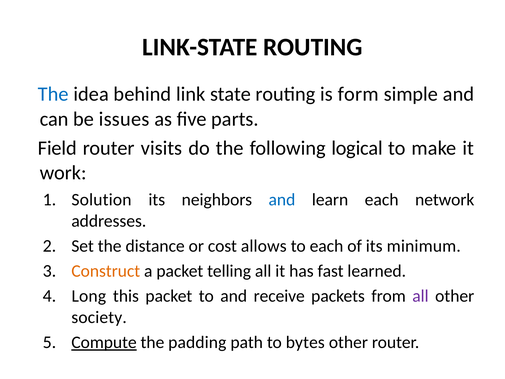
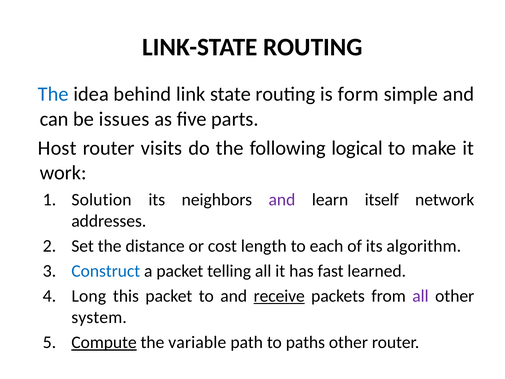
Field: Field -> Host
and at (282, 199) colour: blue -> purple
learn each: each -> itself
allows: allows -> length
minimum: minimum -> algorithm
Construct colour: orange -> blue
receive underline: none -> present
society: society -> system
padding: padding -> variable
bytes: bytes -> paths
